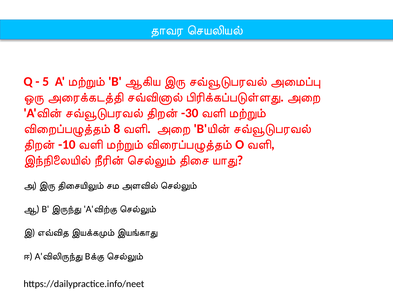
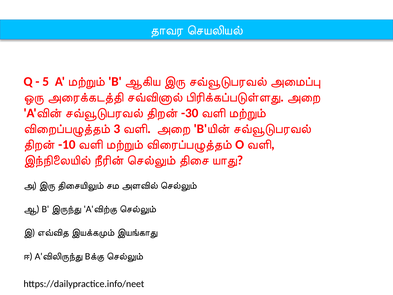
8: 8 -> 3
